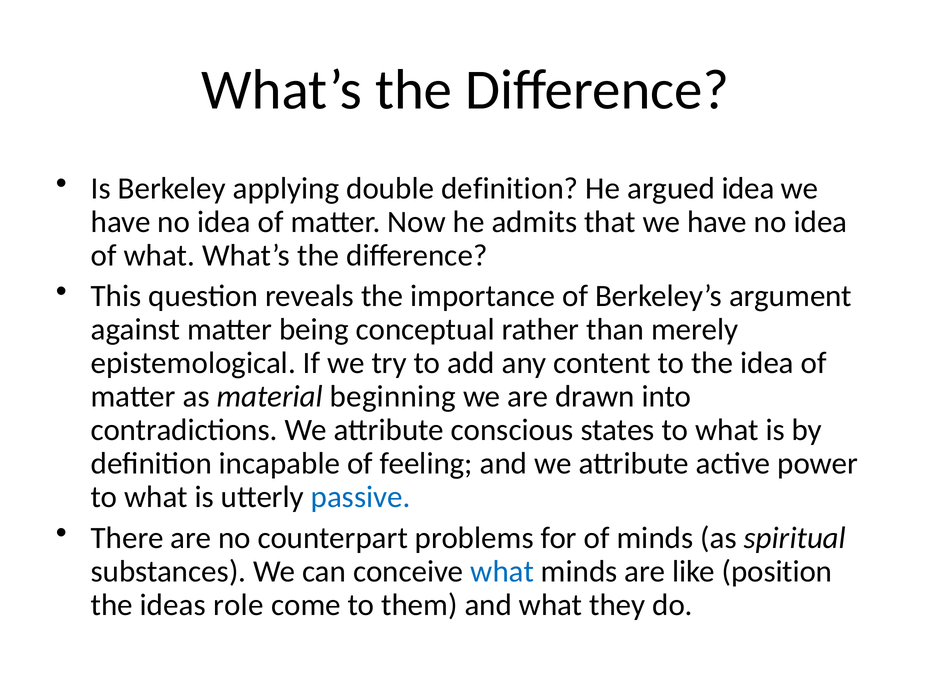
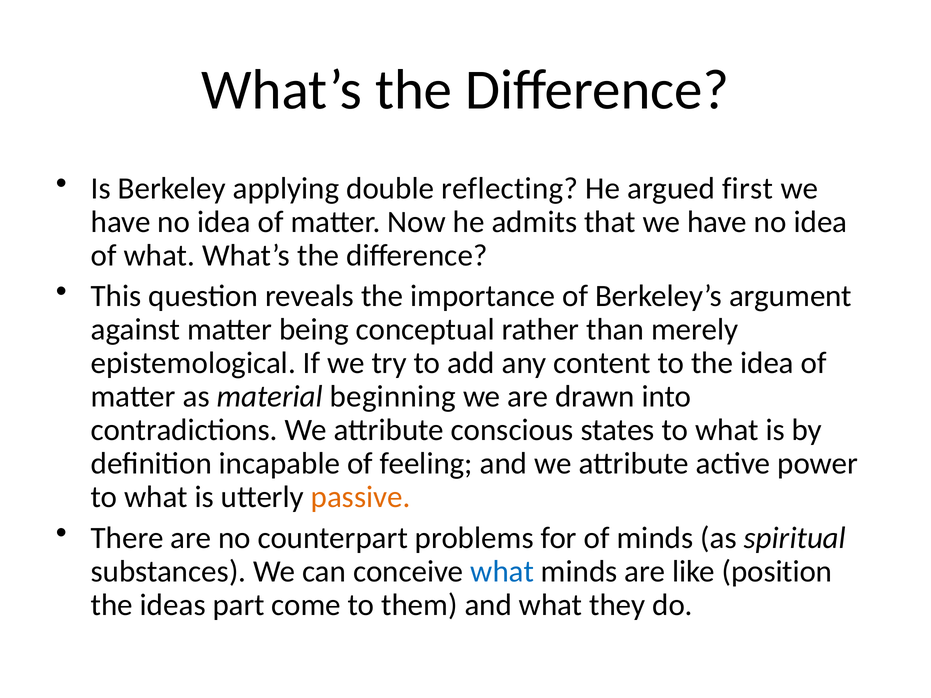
double definition: definition -> reflecting
argued idea: idea -> first
passive colour: blue -> orange
role: role -> part
